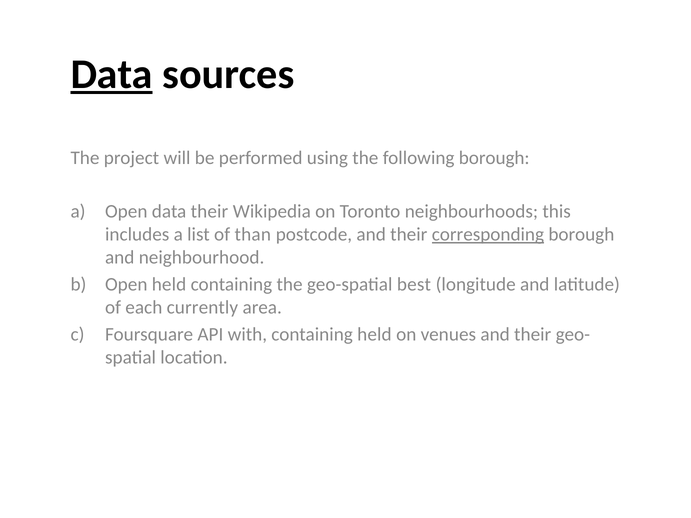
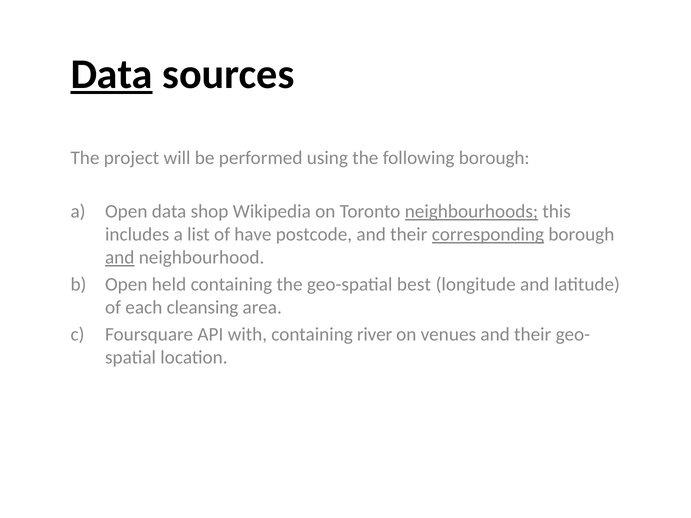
data their: their -> shop
neighbourhoods underline: none -> present
than: than -> have
and at (120, 258) underline: none -> present
currently: currently -> cleansing
containing held: held -> river
